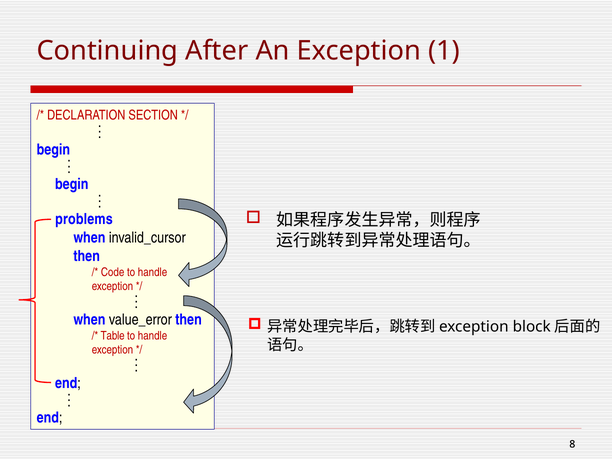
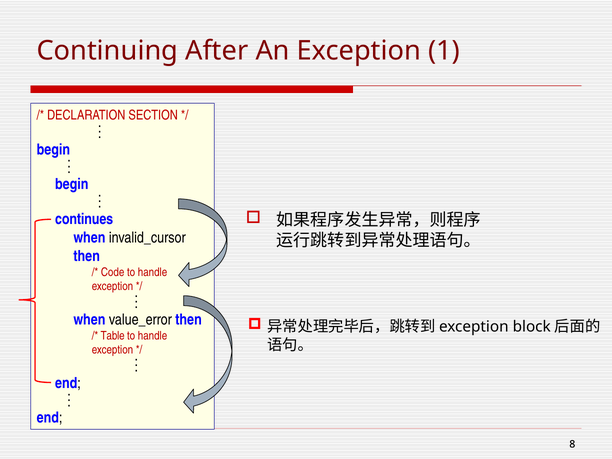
problems: problems -> continues
